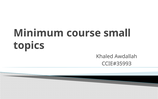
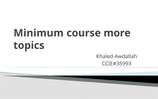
small: small -> more
